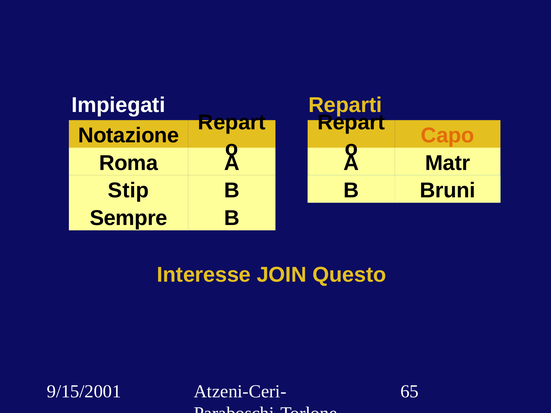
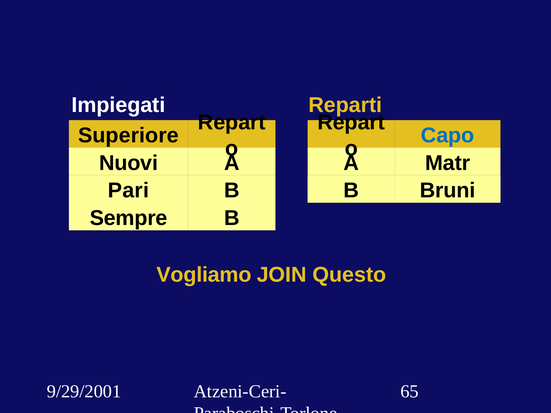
Notazione: Notazione -> Superiore
Capo colour: orange -> blue
Roma: Roma -> Nuovi
Stip: Stip -> Pari
Interesse: Interesse -> Vogliamo
9/15/2001: 9/15/2001 -> 9/29/2001
